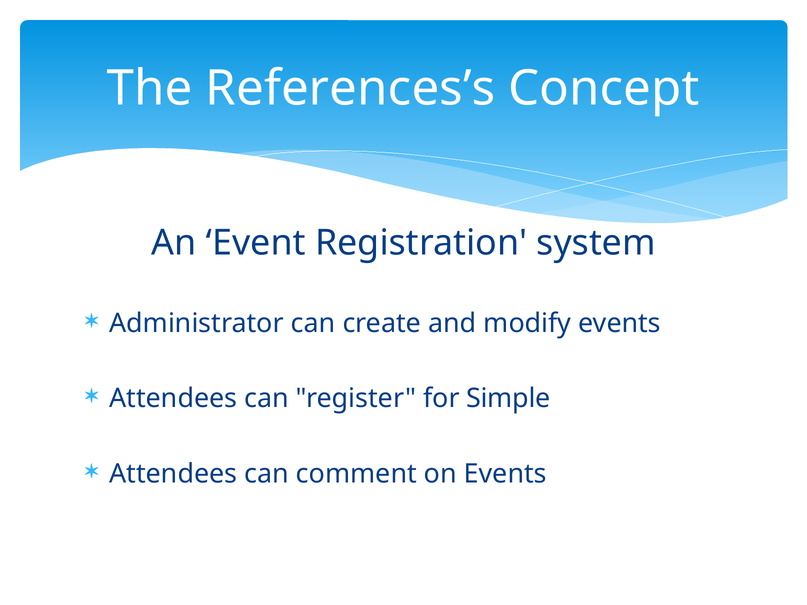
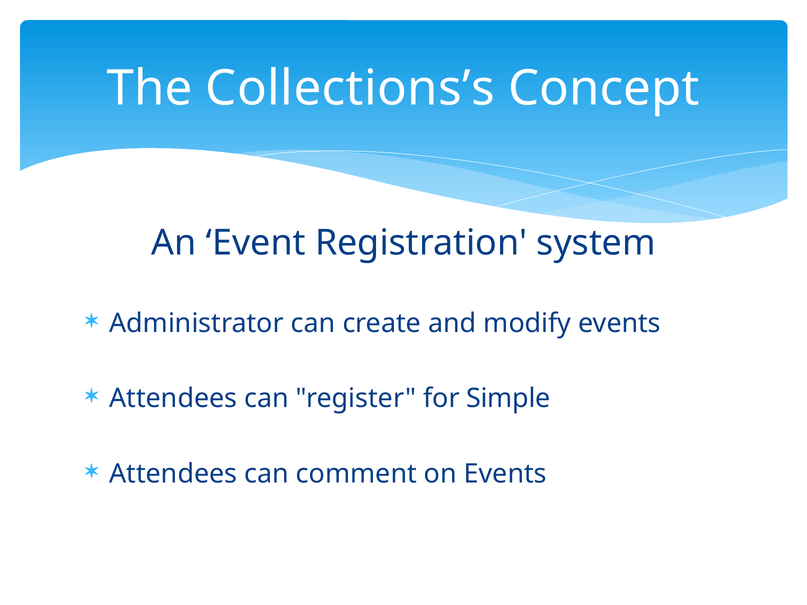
References’s: References’s -> Collections’s
